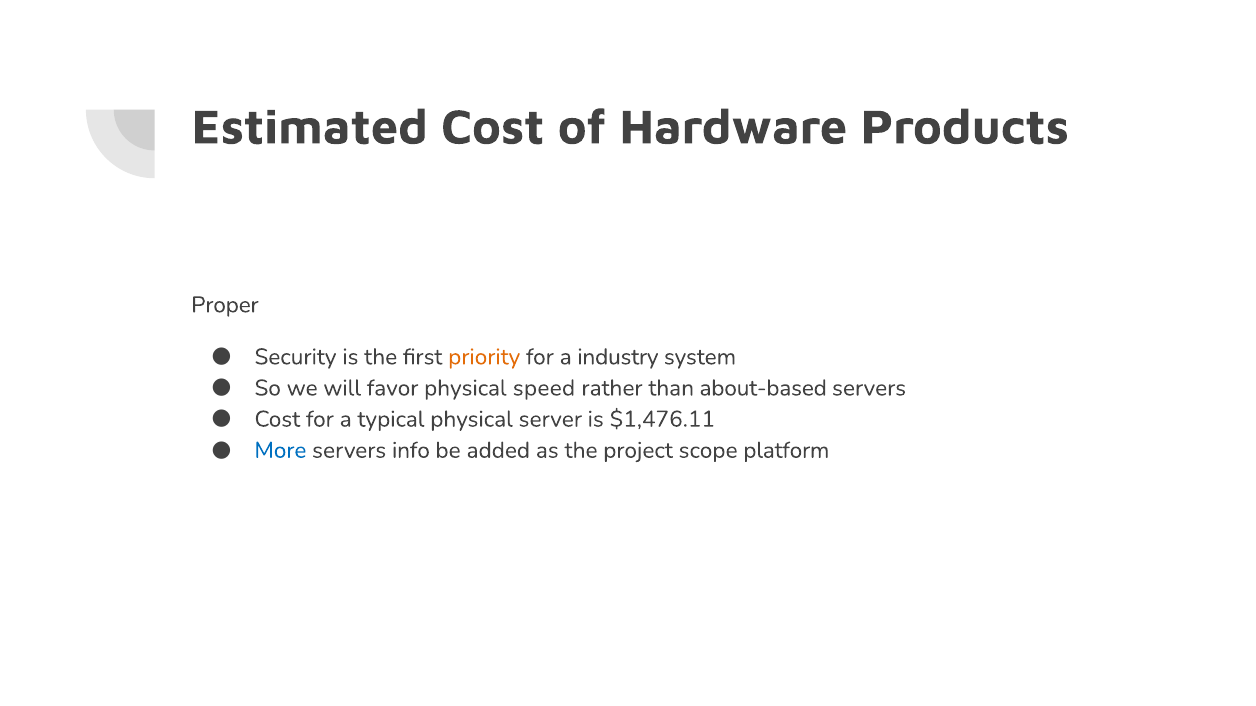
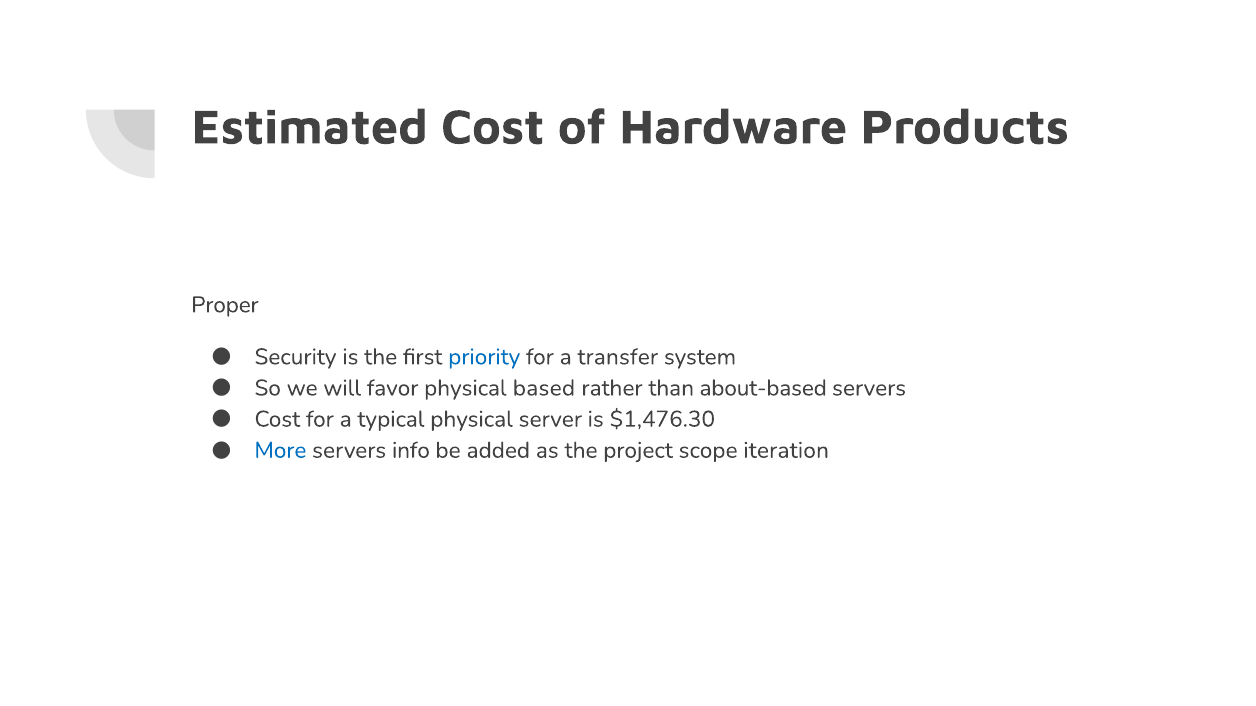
priority colour: orange -> blue
industry: industry -> transfer
speed: speed -> based
$1,476.11: $1,476.11 -> $1,476.30
platform: platform -> iteration
